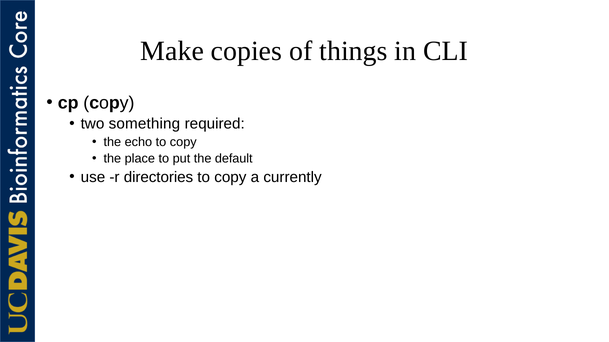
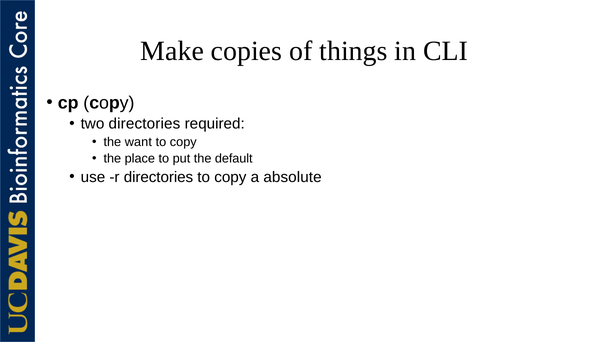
two something: something -> directories
echo: echo -> want
currently: currently -> absolute
